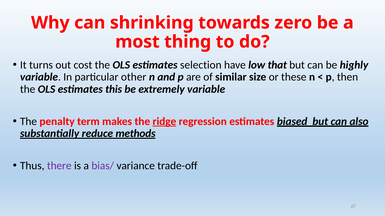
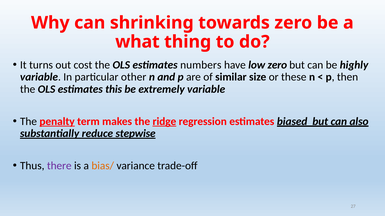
most: most -> what
selection: selection -> numbers
low that: that -> zero
penalty underline: none -> present
methods: methods -> stepwise
bias/ colour: purple -> orange
